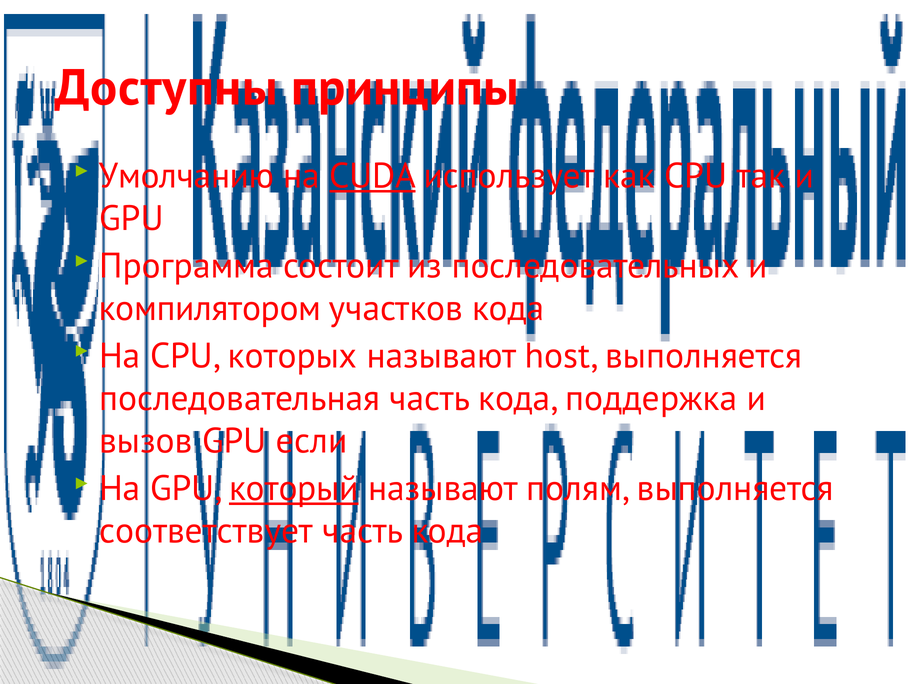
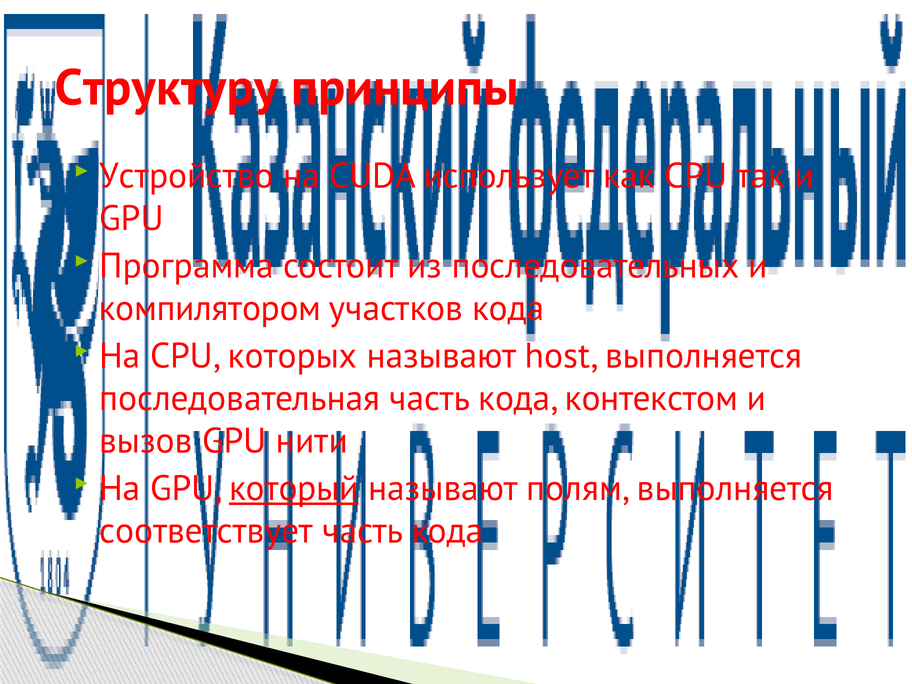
Доступны: Доступны -> Структуру
Умолчанию: Умолчанию -> Устройство
CUDA underline: present -> none
поддержка: поддержка -> контекстом
если: если -> нити
